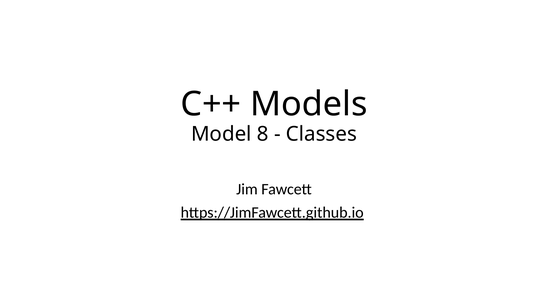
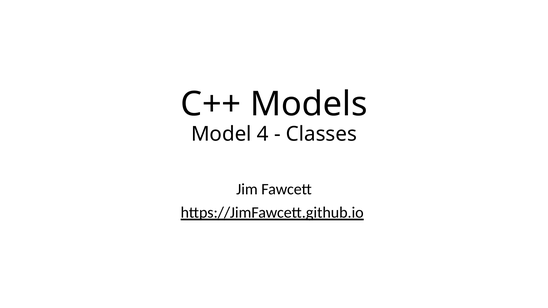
8: 8 -> 4
